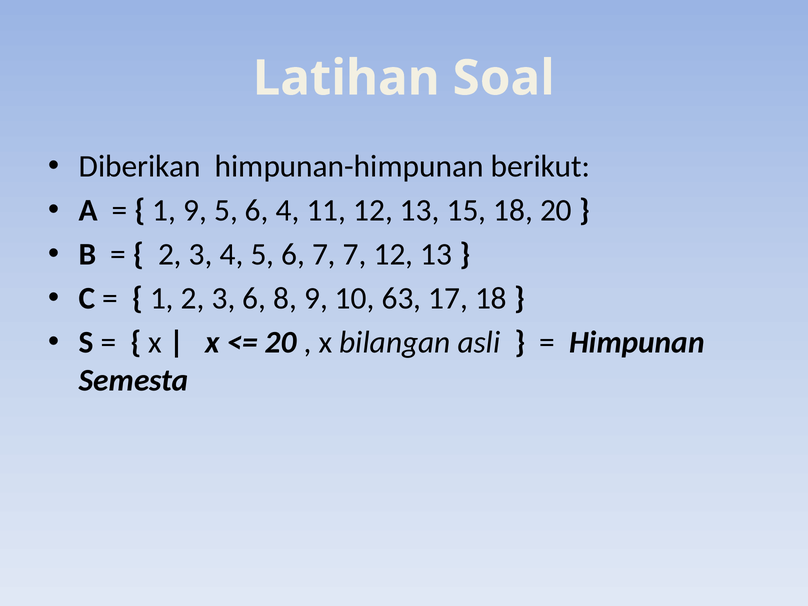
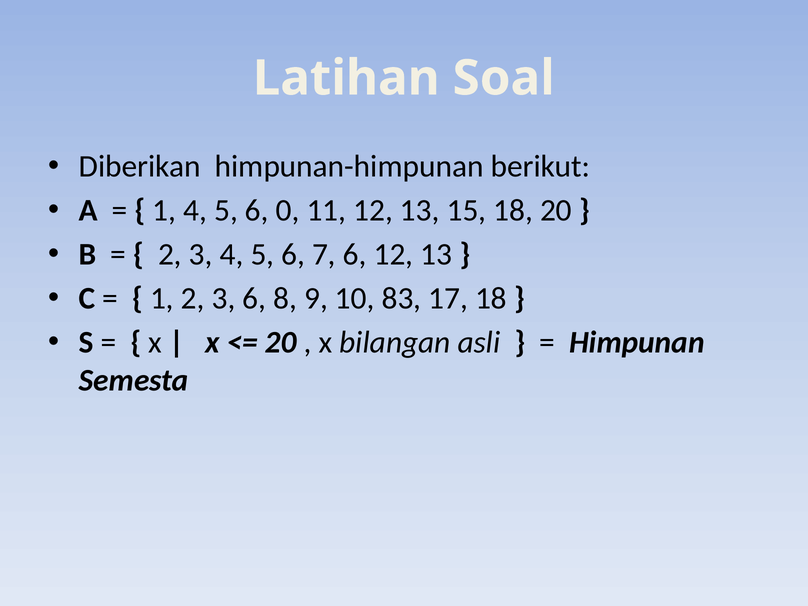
1 9: 9 -> 4
6 4: 4 -> 0
7 7: 7 -> 6
63: 63 -> 83
